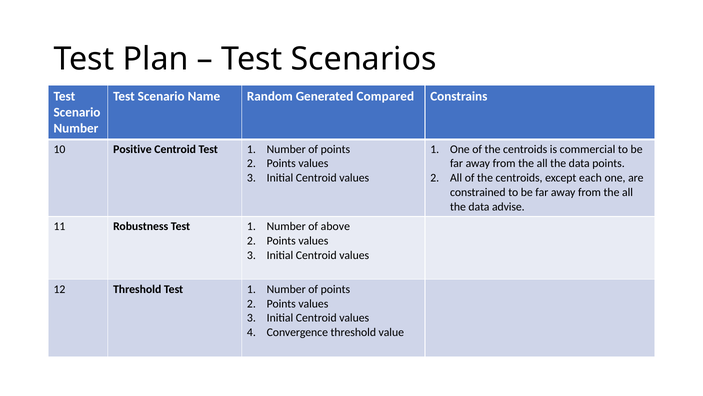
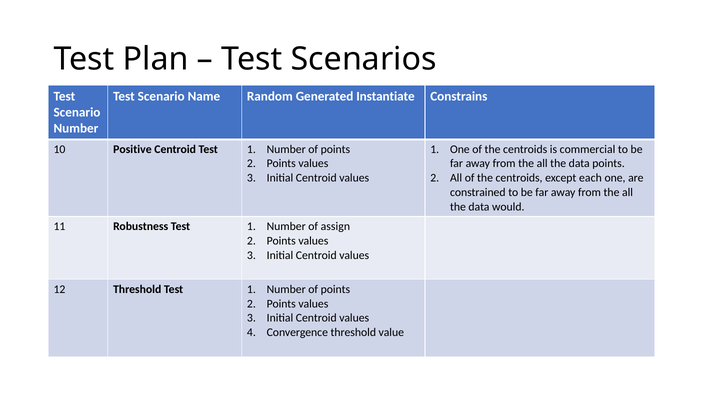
Compared: Compared -> Instantiate
advise: advise -> would
above: above -> assign
